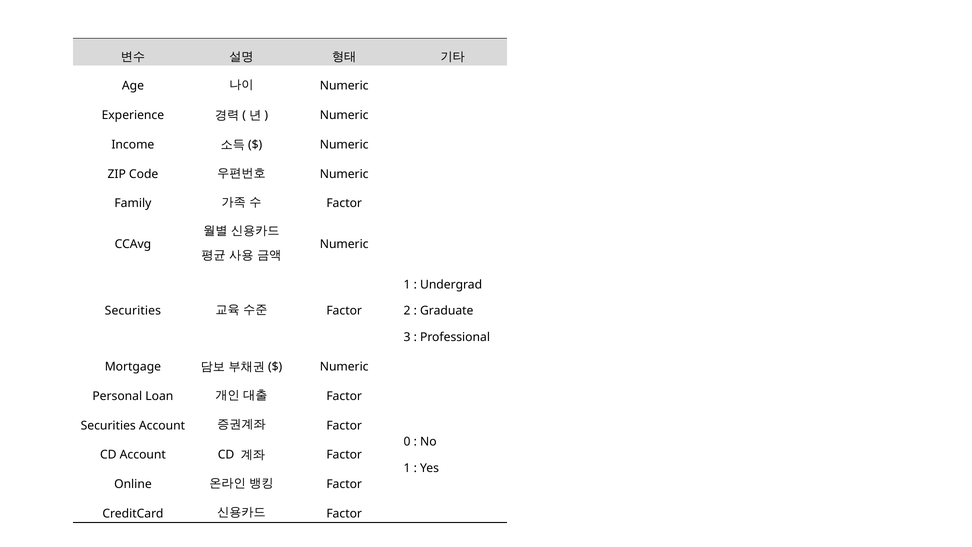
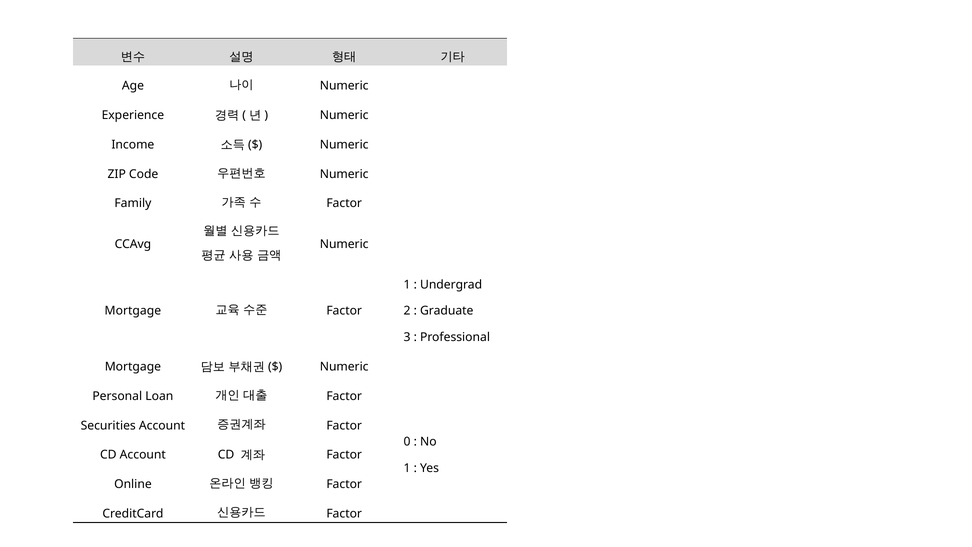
Securities at (133, 311): Securities -> Mortgage
